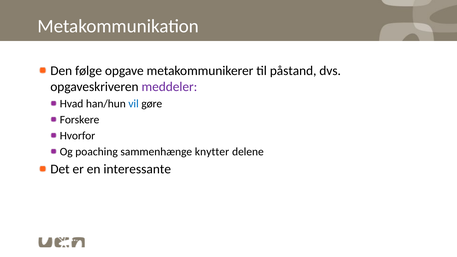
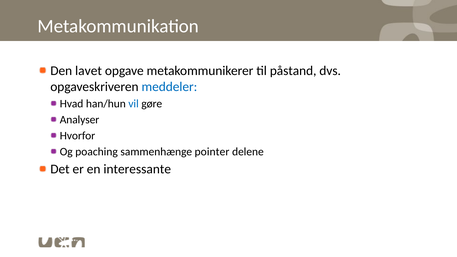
følge: følge -> lavet
meddeler colour: purple -> blue
Forskere: Forskere -> Analyser
knytter: knytter -> pointer
